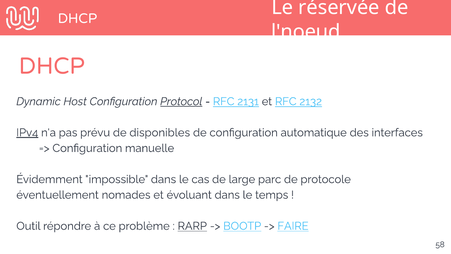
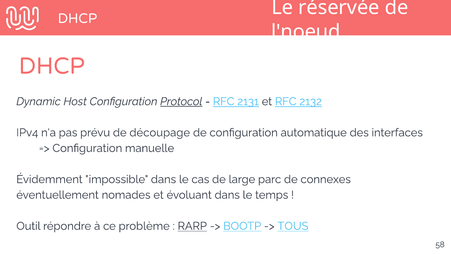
IPv4 underline: present -> none
disponibles: disponibles -> découpage
protocole: protocole -> connexes
FAIRE: FAIRE -> TOUS
